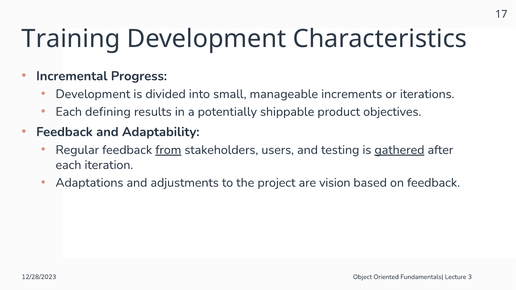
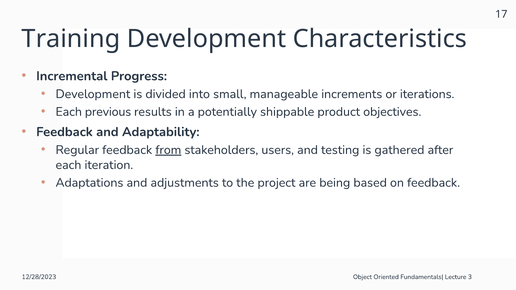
defining: defining -> previous
gathered underline: present -> none
vision: vision -> being
